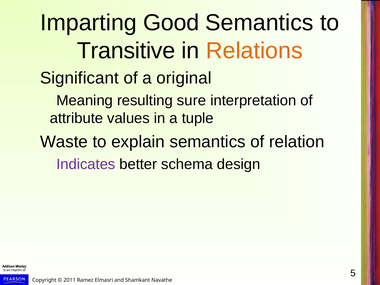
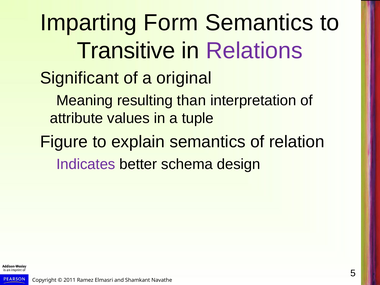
Good: Good -> Form
Relations colour: orange -> purple
sure: sure -> than
Waste: Waste -> Figure
